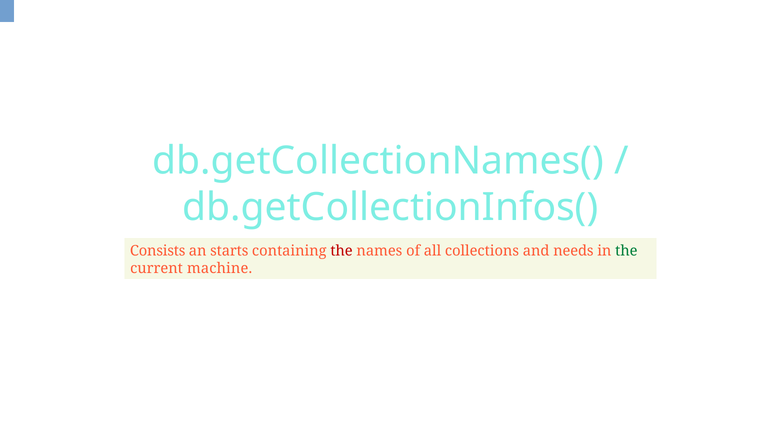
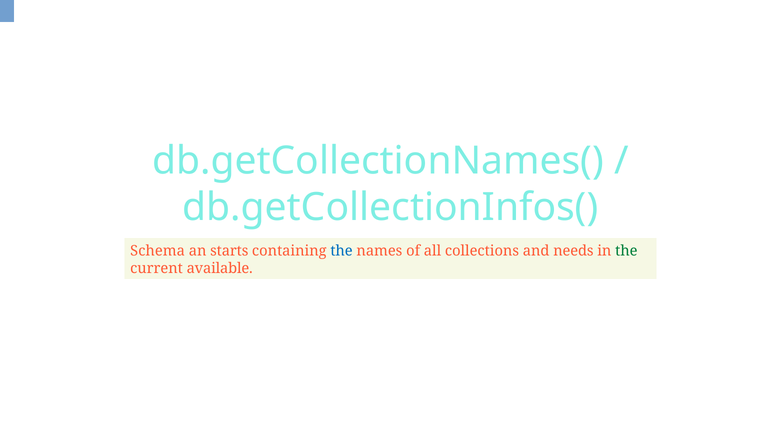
Consists: Consists -> Schema
the at (342, 251) colour: red -> blue
machine: machine -> available
